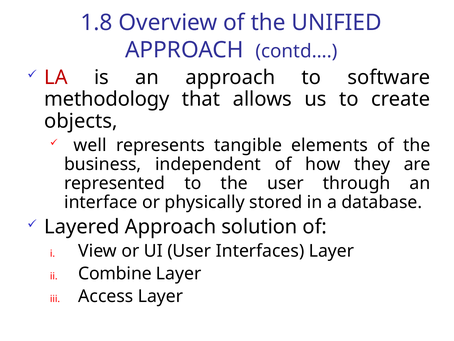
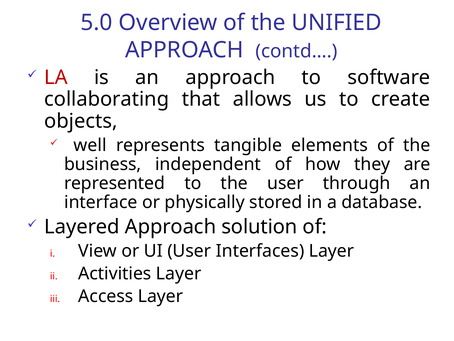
1.8: 1.8 -> 5.0
methodology: methodology -> collaborating
Combine: Combine -> Activities
